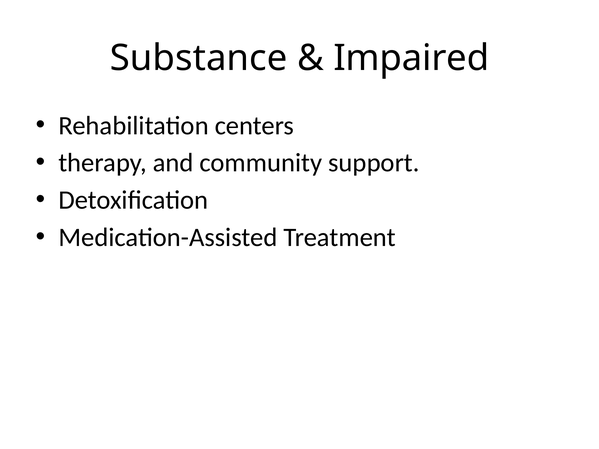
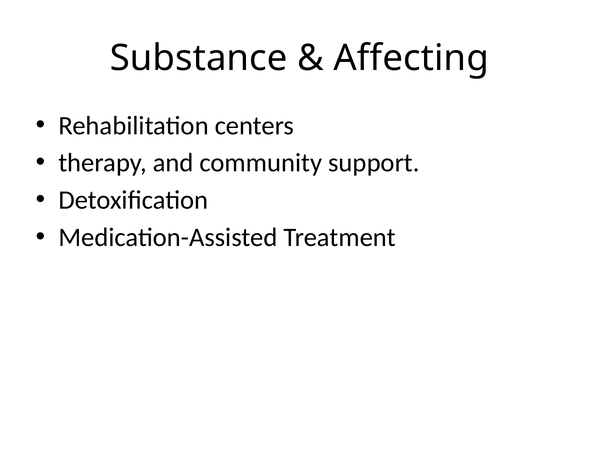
Impaired: Impaired -> Affecting
